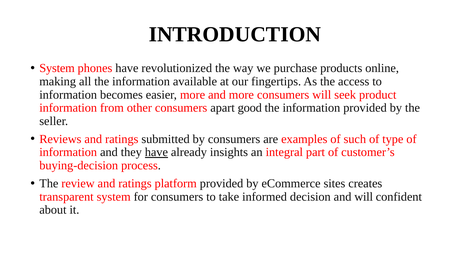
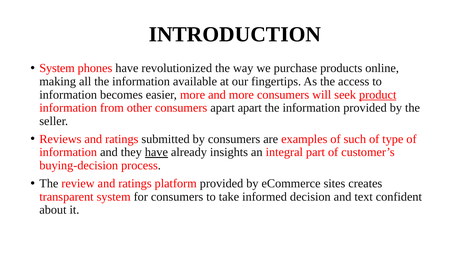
product underline: none -> present
apart good: good -> apart
and will: will -> text
